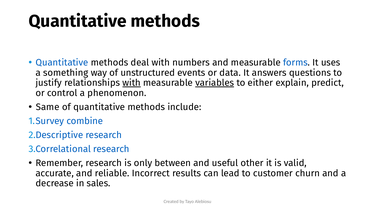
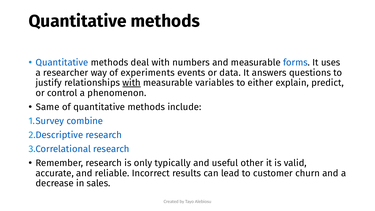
something: something -> researcher
unstructured: unstructured -> experiments
variables underline: present -> none
between: between -> typically
